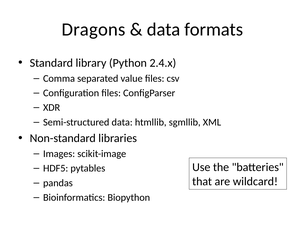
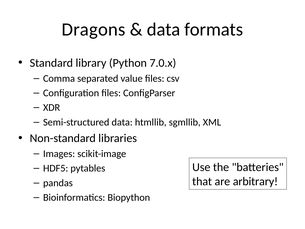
2.4.x: 2.4.x -> 7.0.x
wildcard: wildcard -> arbitrary
